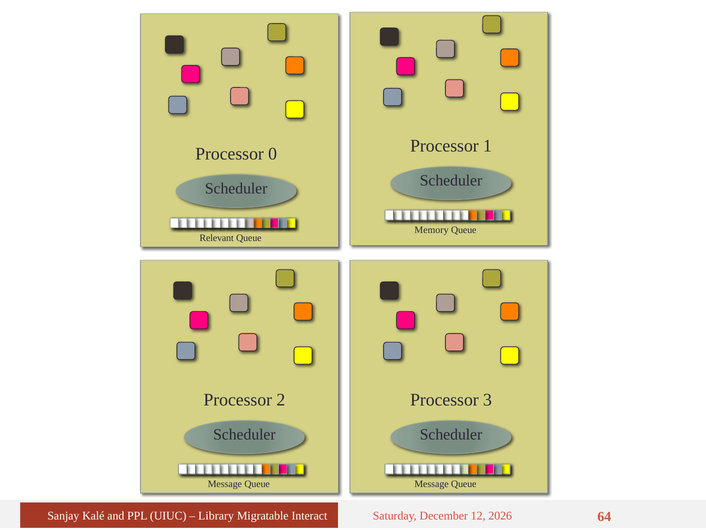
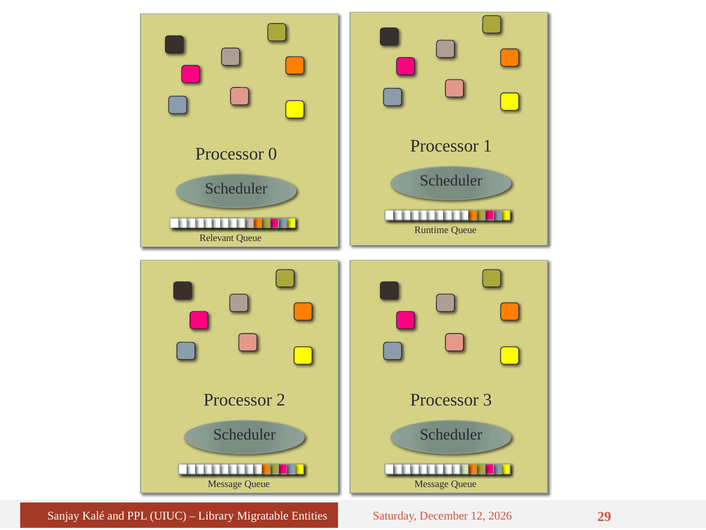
Memory: Memory -> Runtime
Interact: Interact -> Entities
64: 64 -> 29
